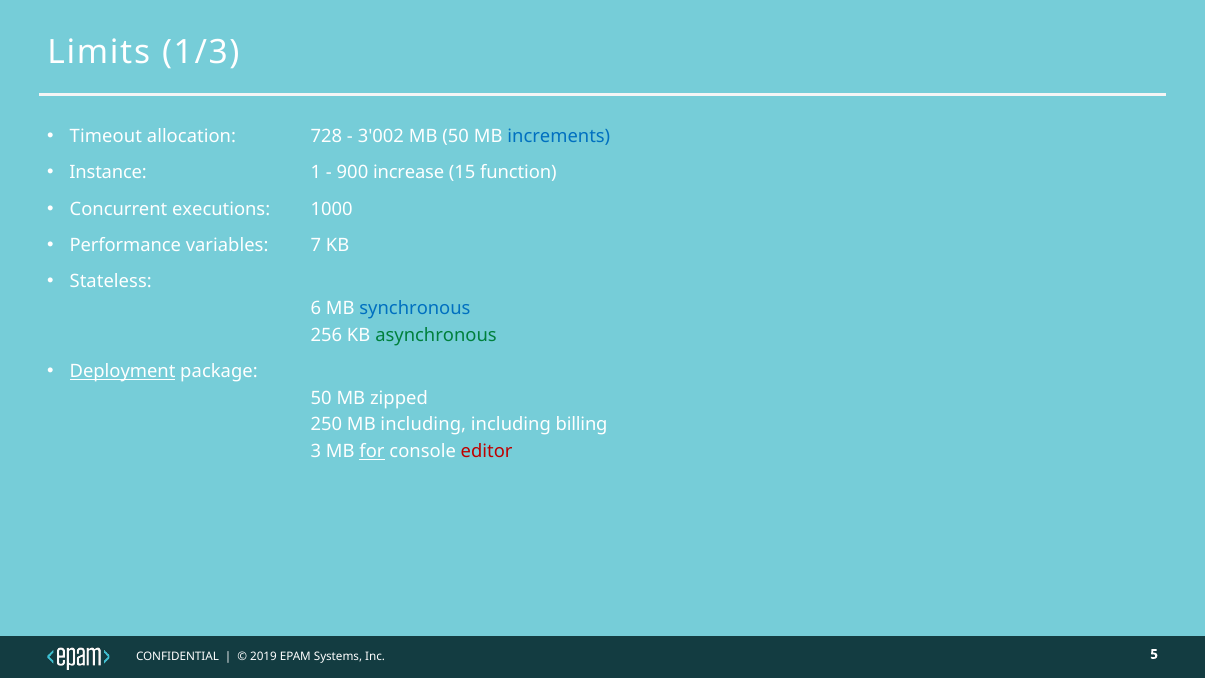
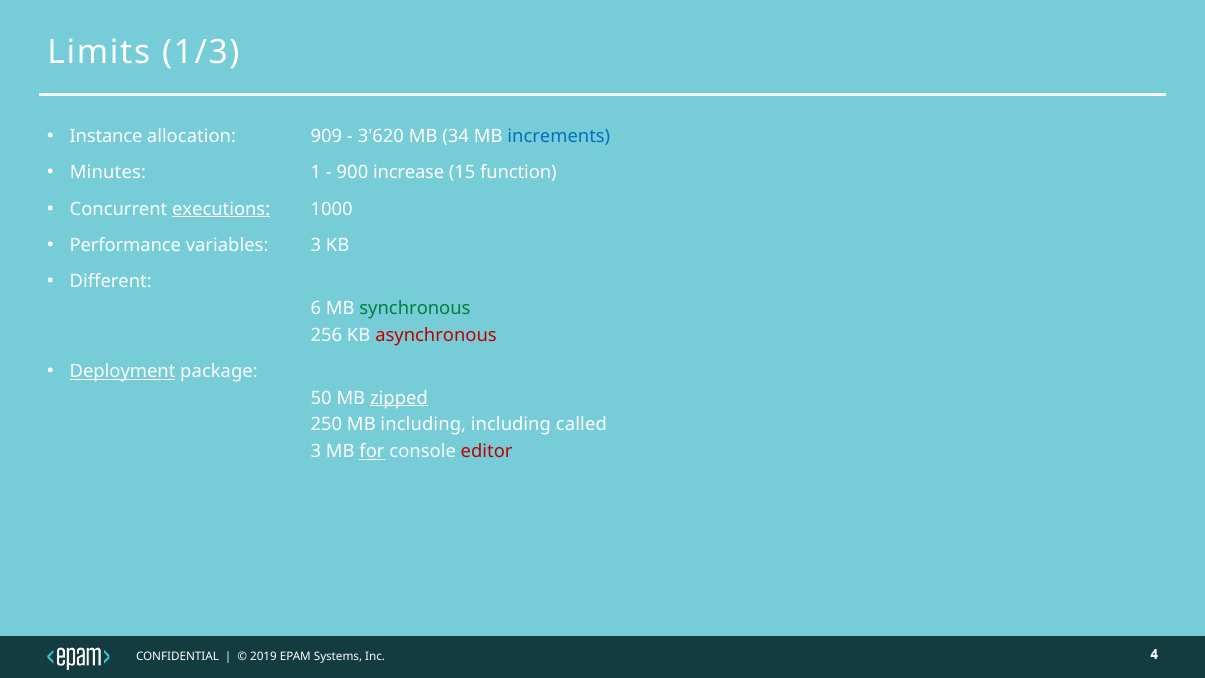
Timeout: Timeout -> Instance
728: 728 -> 909
3'002: 3'002 -> 3'620
MB 50: 50 -> 34
Instance: Instance -> Minutes
executions underline: none -> present
variables 7: 7 -> 3
Stateless: Stateless -> Different
synchronous colour: blue -> green
asynchronous colour: green -> red
zipped underline: none -> present
billing: billing -> called
5: 5 -> 4
